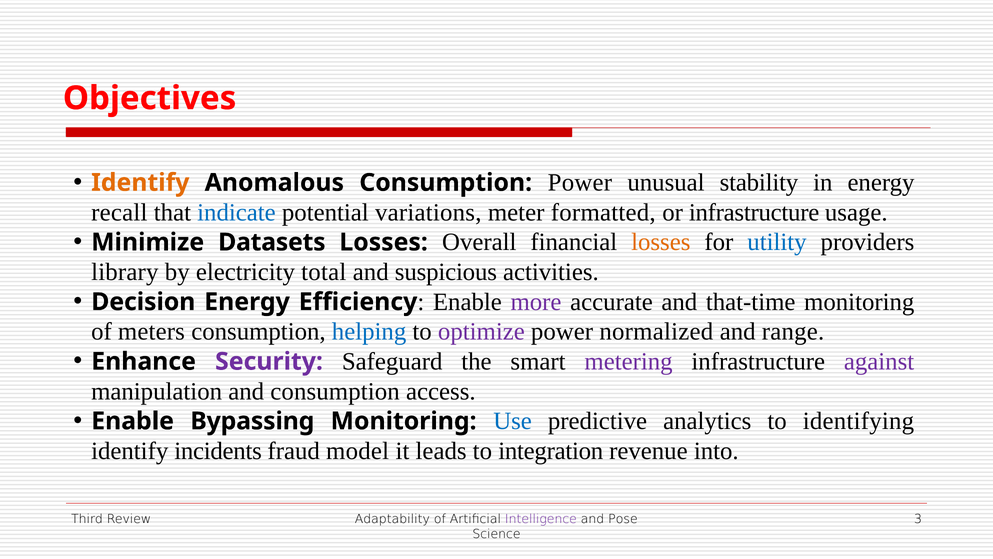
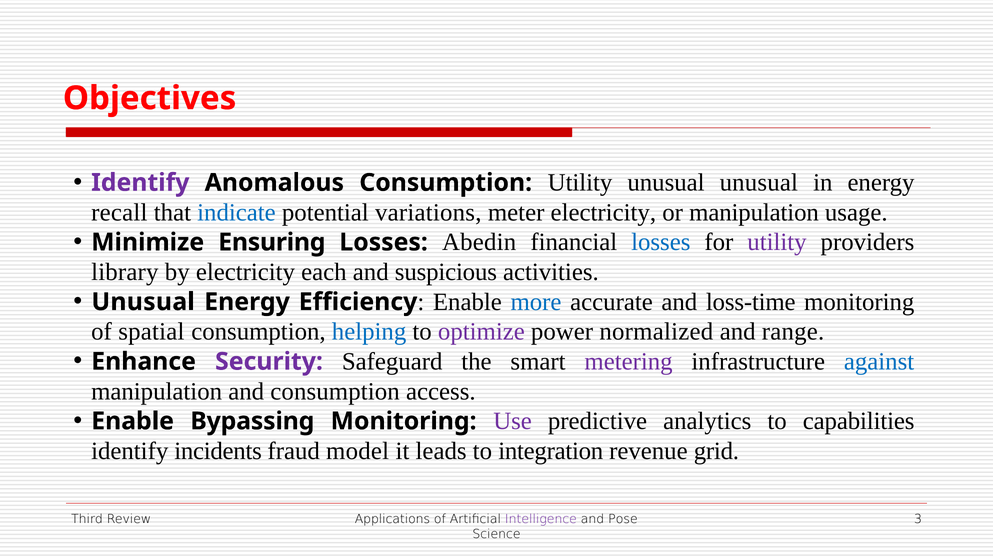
Identify at (140, 183) colour: orange -> purple
Consumption Power: Power -> Utility
unusual stability: stability -> unusual
meter formatted: formatted -> electricity
or infrastructure: infrastructure -> manipulation
Datasets: Datasets -> Ensuring
Overall: Overall -> Abedin
losses at (661, 242) colour: orange -> blue
utility at (777, 242) colour: blue -> purple
total: total -> each
Decision at (143, 302): Decision -> Unusual
more colour: purple -> blue
that-time: that-time -> loss-time
meters: meters -> spatial
against colour: purple -> blue
Use colour: blue -> purple
identifying: identifying -> capabilities
into: into -> grid
Adaptability: Adaptability -> Applications
